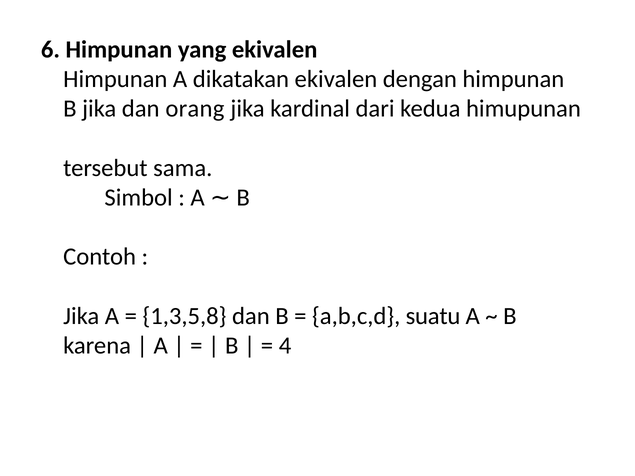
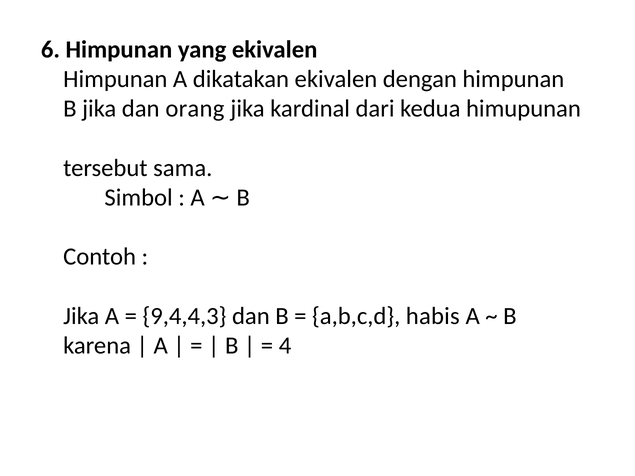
1,3,5,8: 1,3,5,8 -> 9,4,4,3
suatu: suatu -> habis
